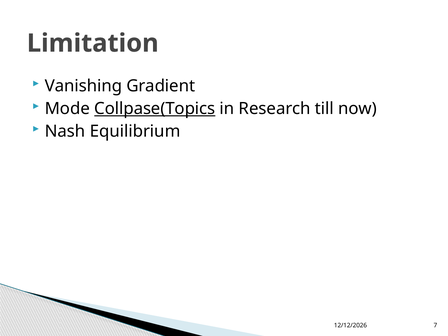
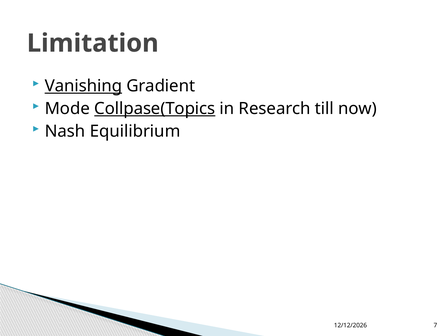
Vanishing underline: none -> present
